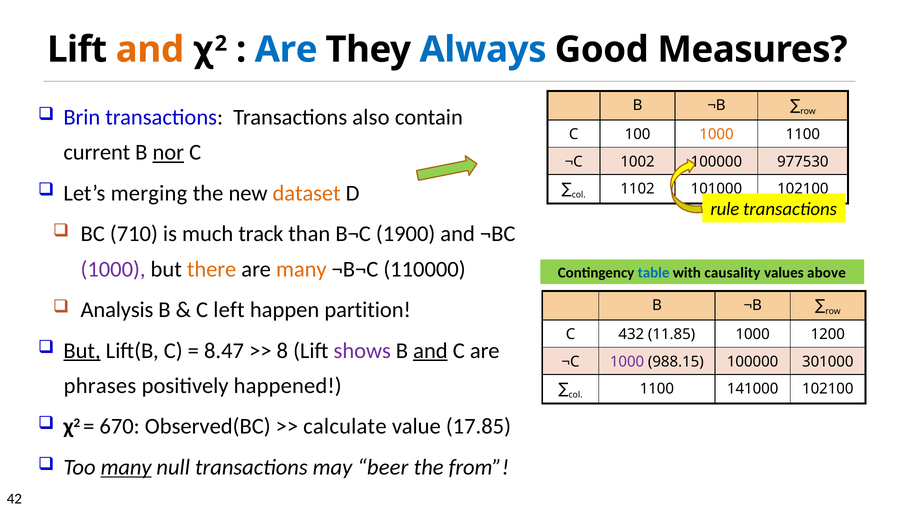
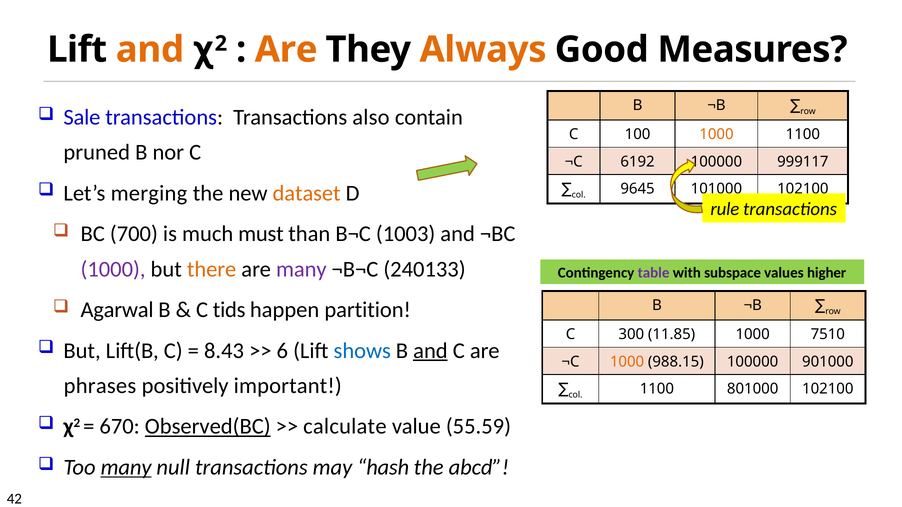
Are at (286, 50) colour: blue -> orange
Always colour: blue -> orange
Brin: Brin -> Sale
current: current -> pruned
nor underline: present -> none
1002: 1002 -> 6192
977530: 977530 -> 999117
1102: 1102 -> 9645
710: 710 -> 700
track: track -> must
1900: 1900 -> 1003
many at (301, 269) colour: orange -> purple
110000: 110000 -> 240133
table colour: blue -> purple
causality: causality -> subspace
above: above -> higher
Analysis: Analysis -> Agarwal
left: left -> tids
432: 432 -> 300
1200: 1200 -> 7510
But at (82, 351) underline: present -> none
8.47: 8.47 -> 8.43
8: 8 -> 6
shows colour: purple -> blue
1000 at (627, 362) colour: purple -> orange
301000: 301000 -> 901000
happened: happened -> important
141000: 141000 -> 801000
Observed(BC underline: none -> present
17.85: 17.85 -> 55.59
beer: beer -> hash
from: from -> abcd
